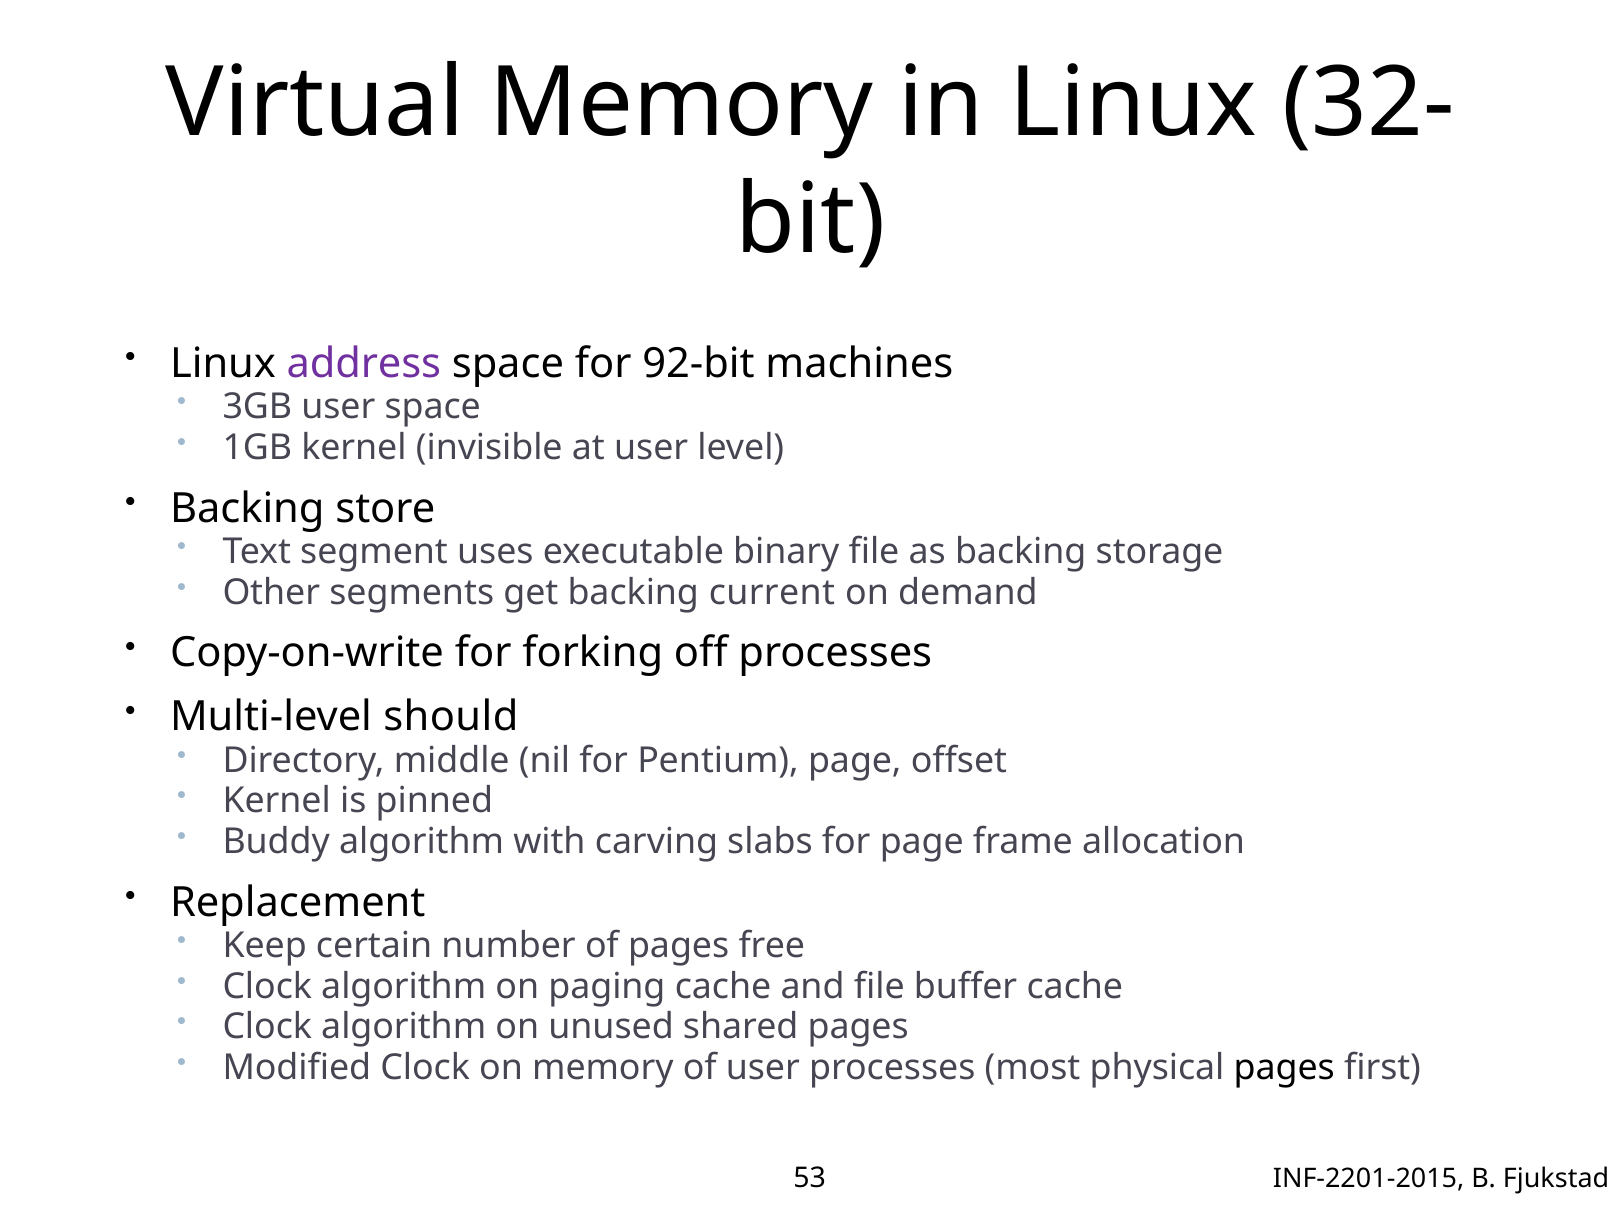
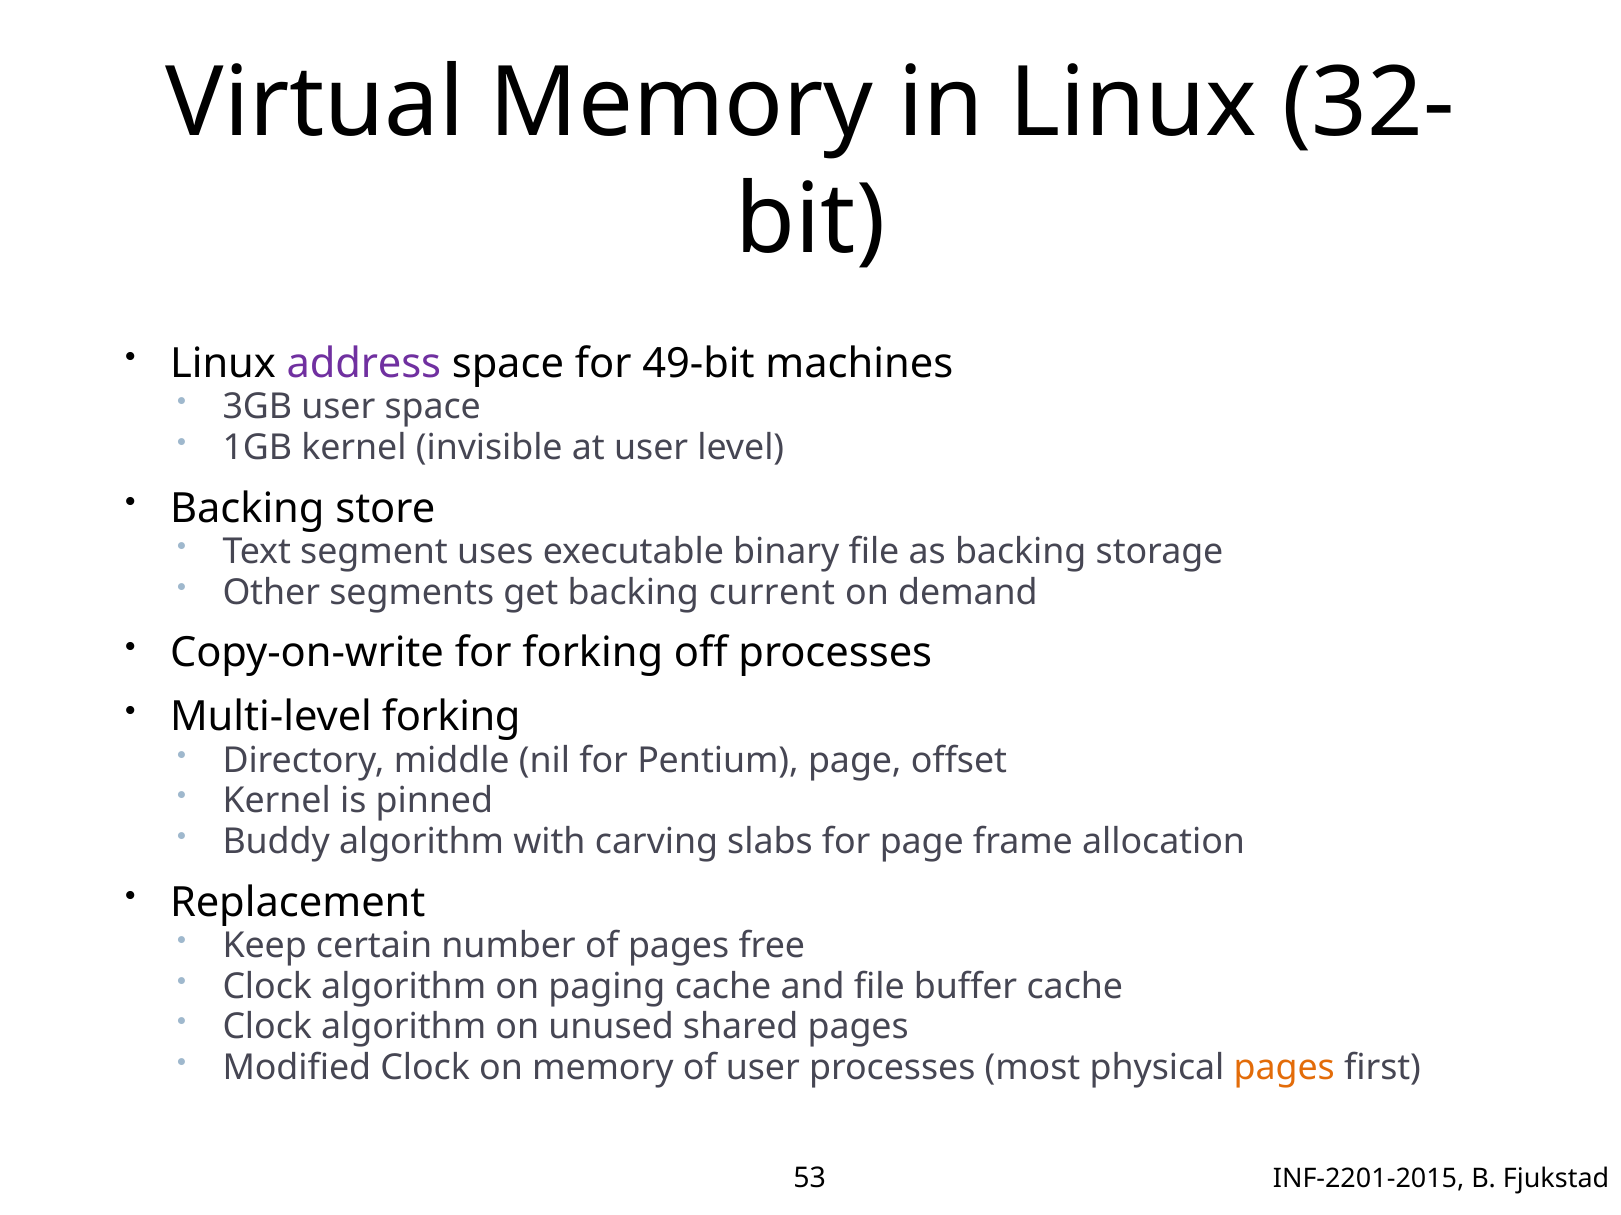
92-bit: 92-bit -> 49-bit
Multi-level should: should -> forking
pages at (1284, 1068) colour: black -> orange
